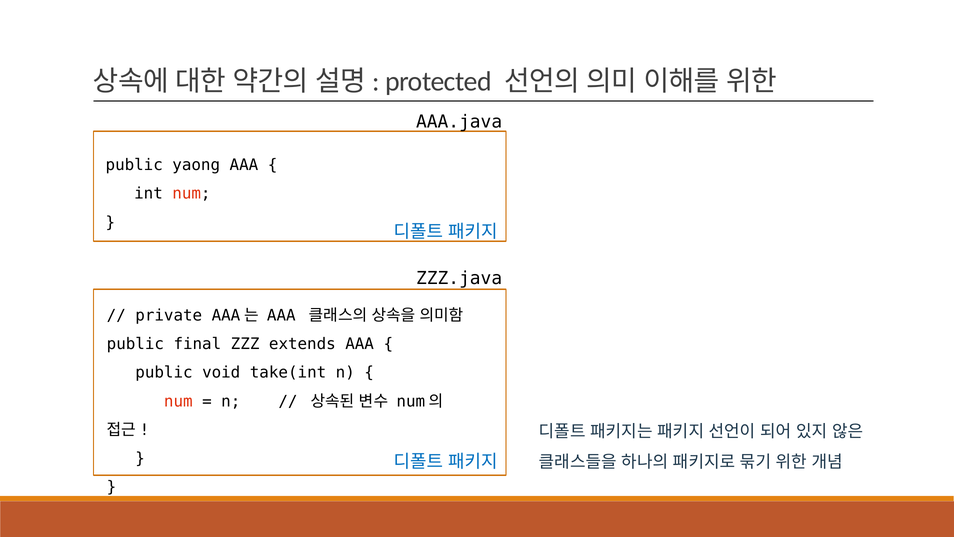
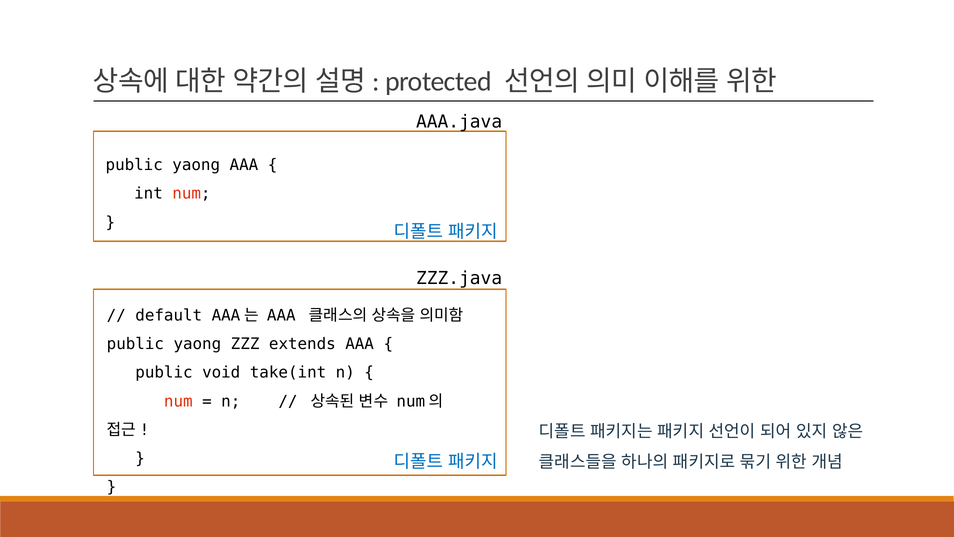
private: private -> default
final at (197, 344): final -> yaong
